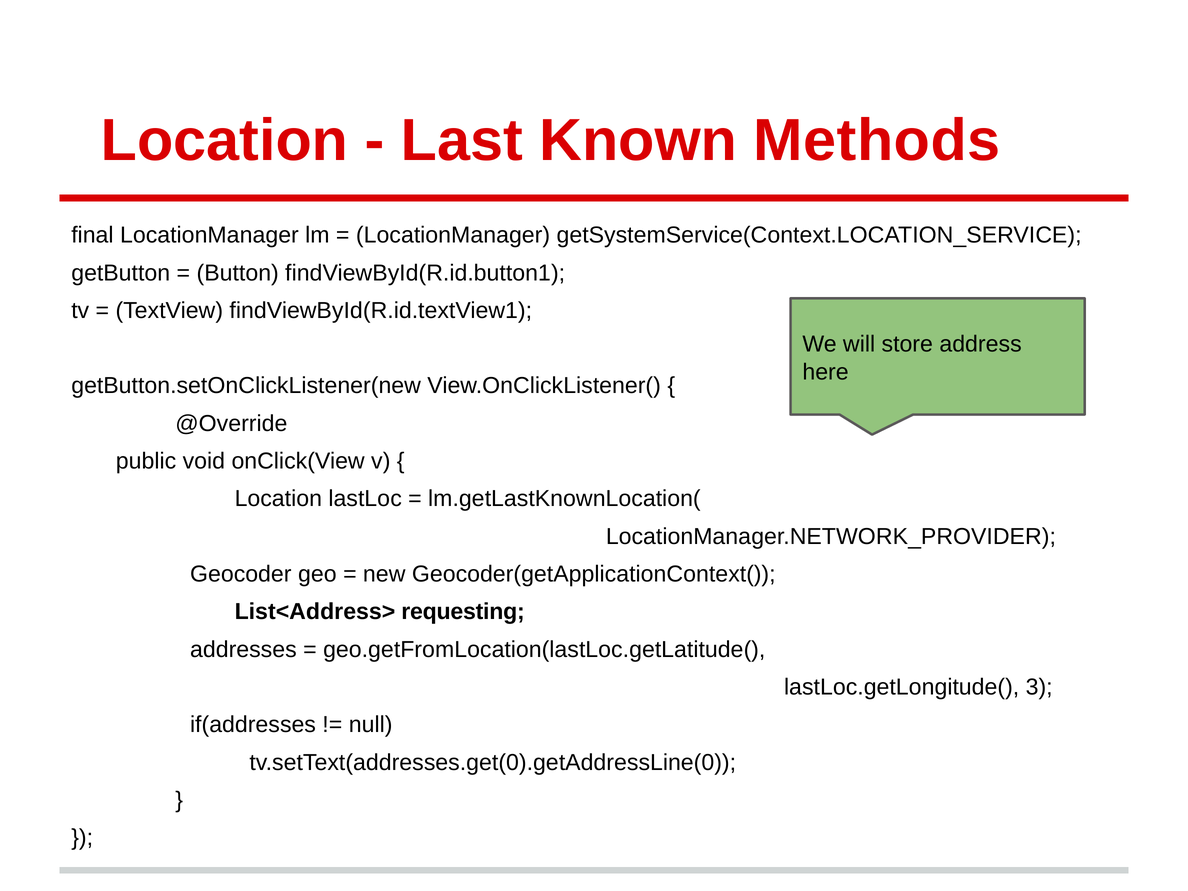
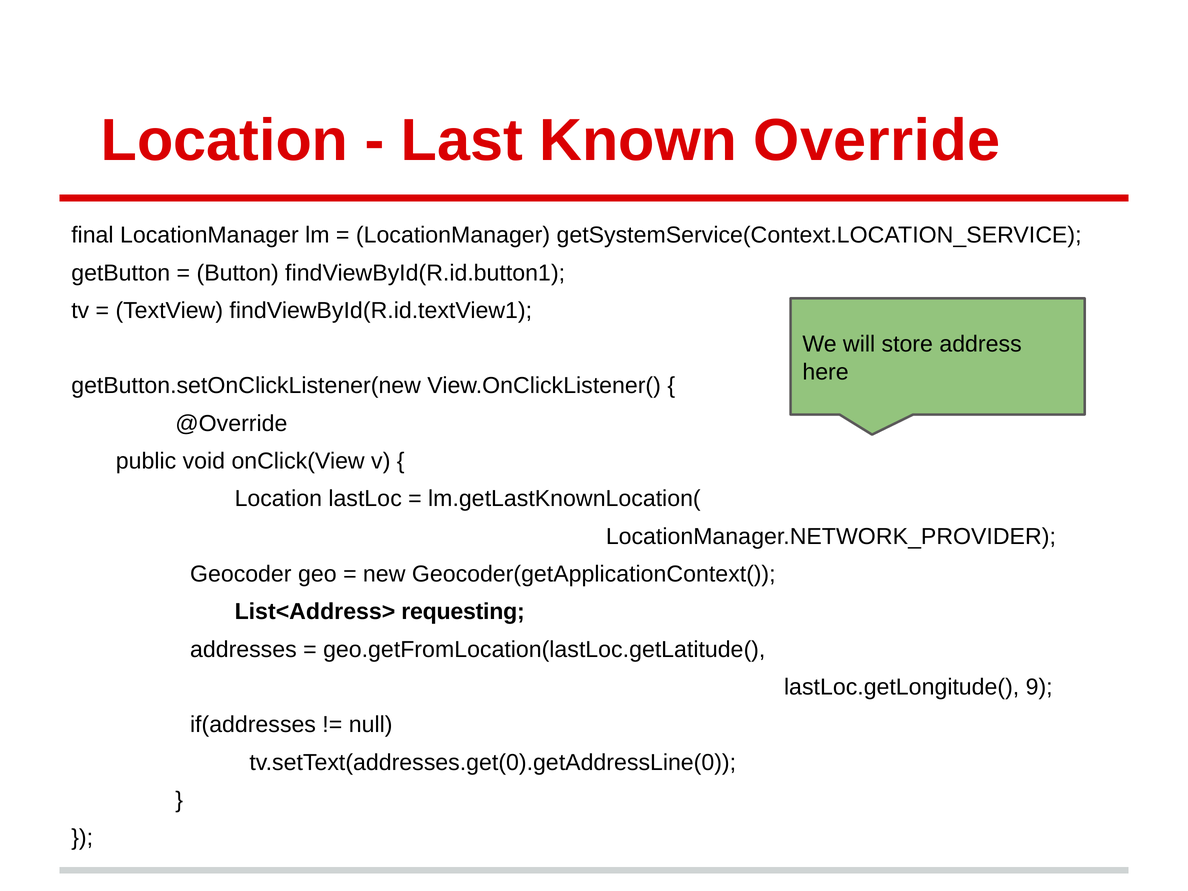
Methods: Methods -> Override
3: 3 -> 9
